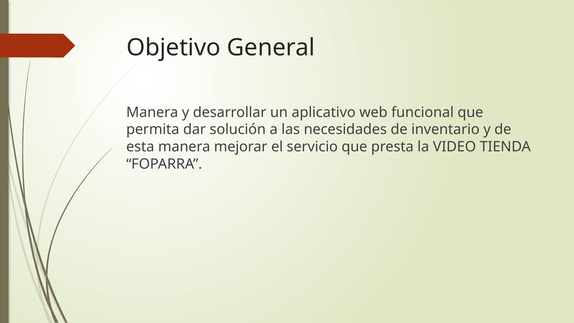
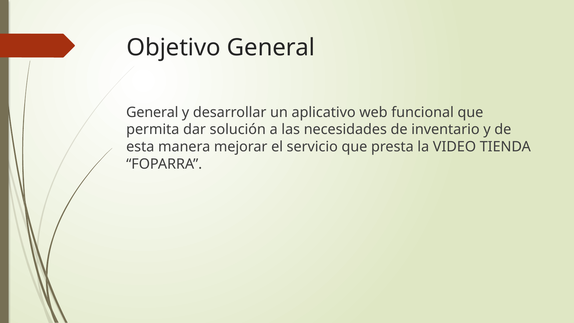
Manera at (152, 112): Manera -> General
